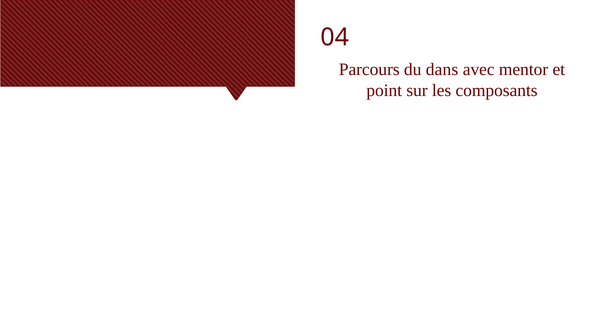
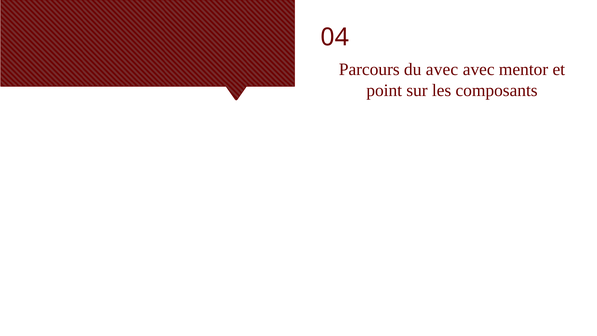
du dans: dans -> avec
